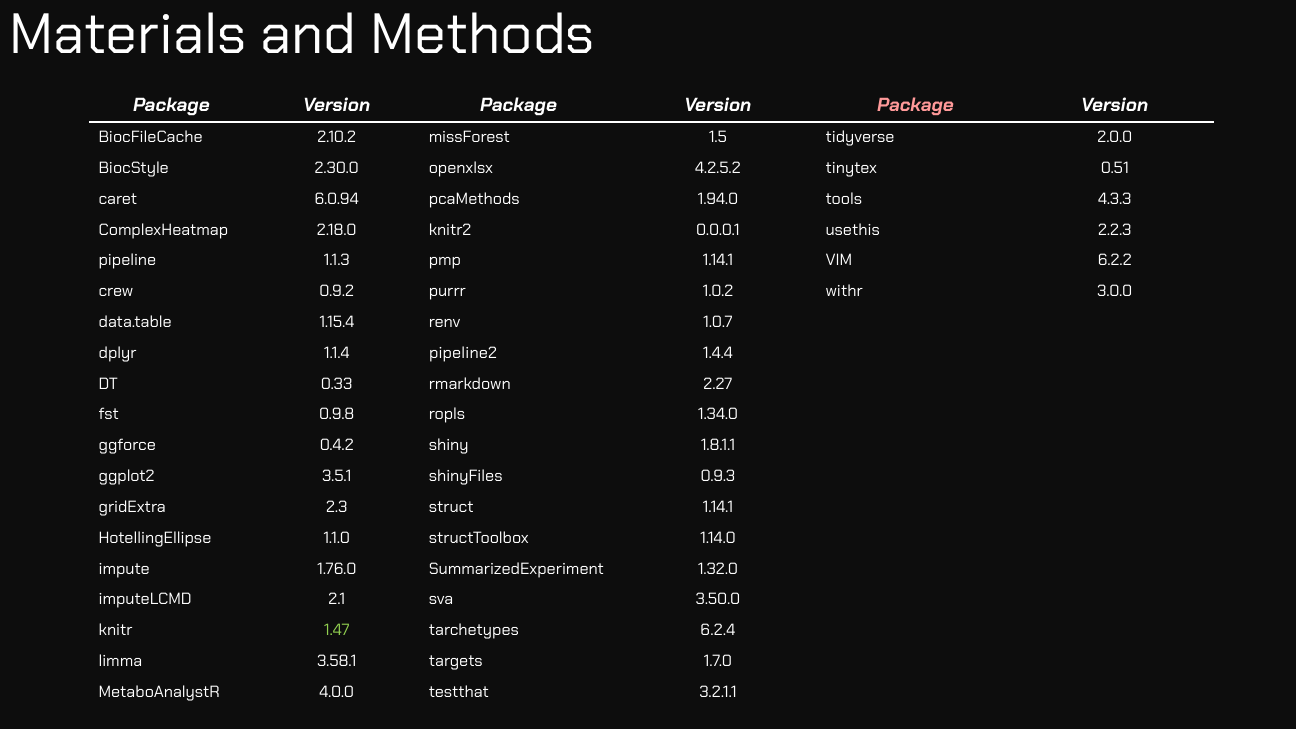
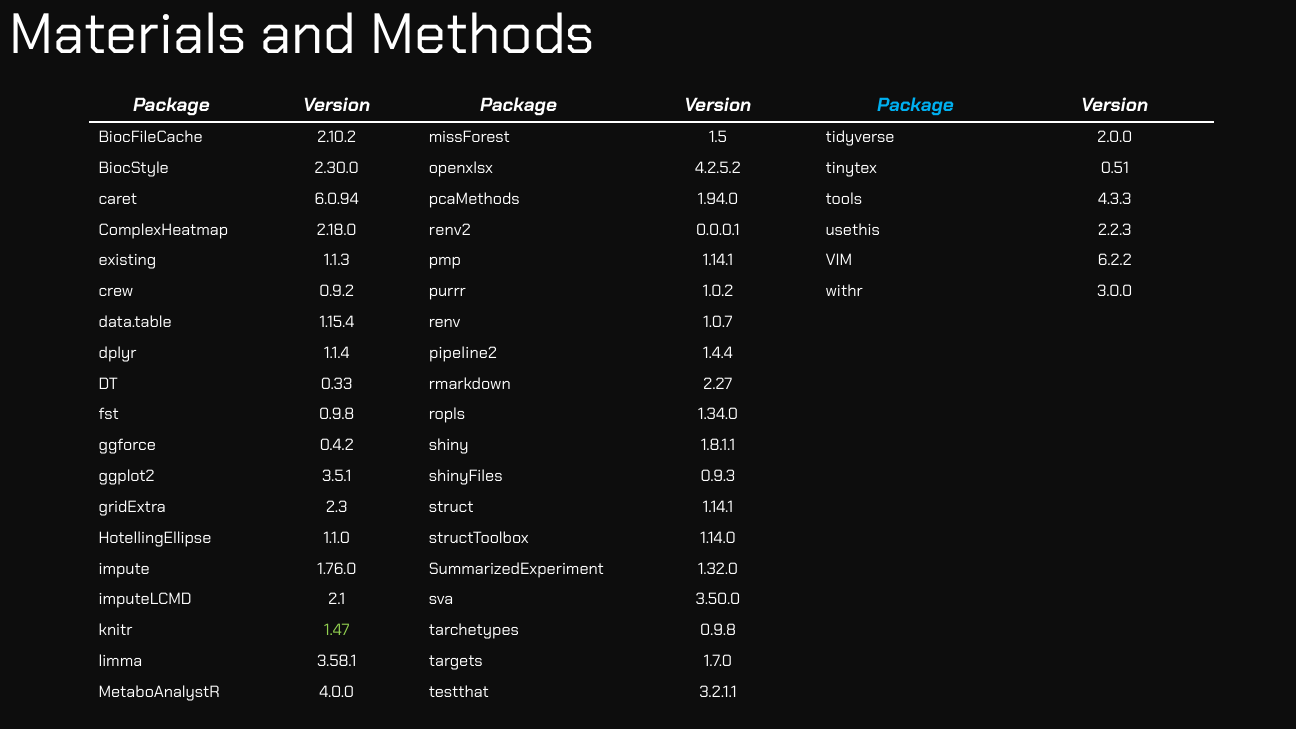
Package at (916, 105) colour: pink -> light blue
knitr2: knitr2 -> renv2
pipeline: pipeline -> existing
tarchetypes 6.2.4: 6.2.4 -> 0.9.8
